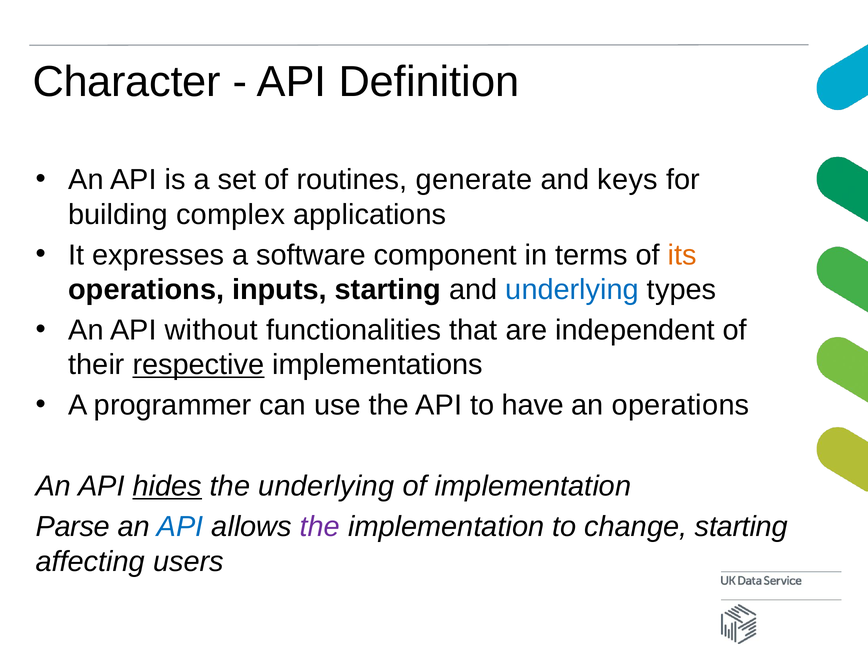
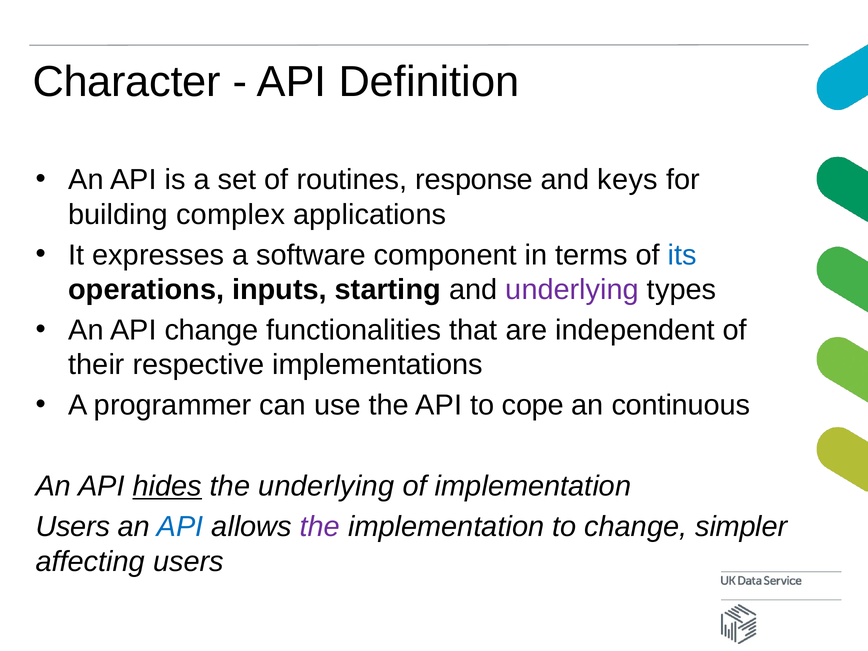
generate: generate -> response
its colour: orange -> blue
underlying at (572, 290) colour: blue -> purple
API without: without -> change
respective underline: present -> none
have: have -> cope
an operations: operations -> continuous
Parse at (73, 527): Parse -> Users
change starting: starting -> simpler
